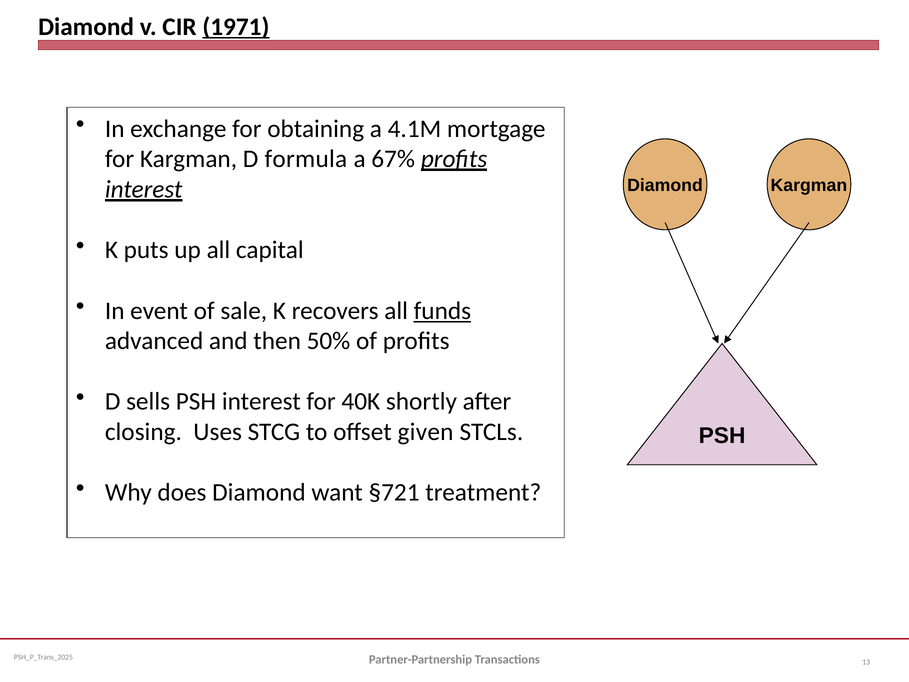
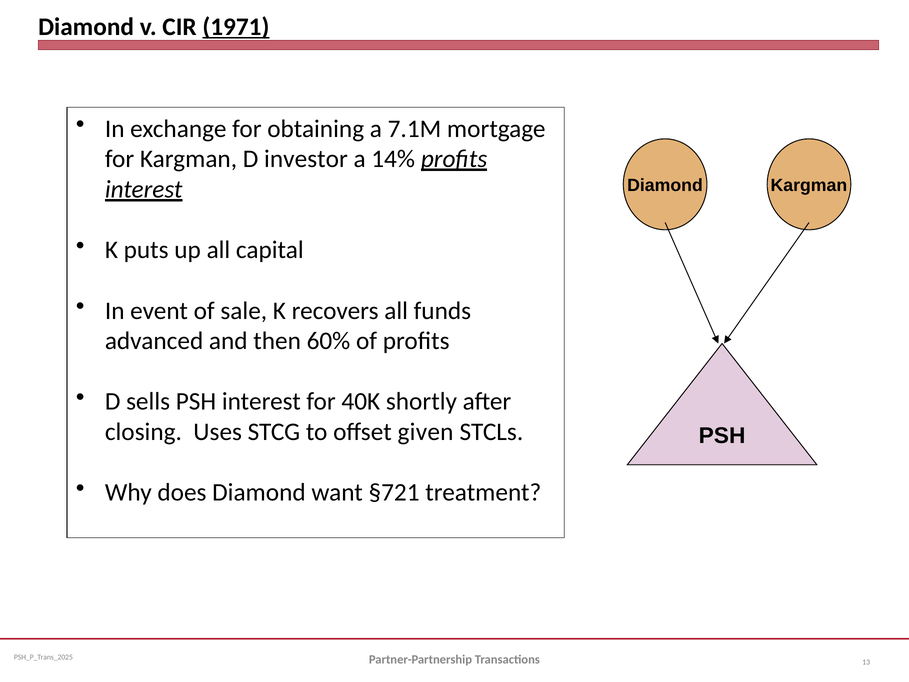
4.1M: 4.1M -> 7.1M
formula: formula -> investor
67%: 67% -> 14%
funds underline: present -> none
50%: 50% -> 60%
